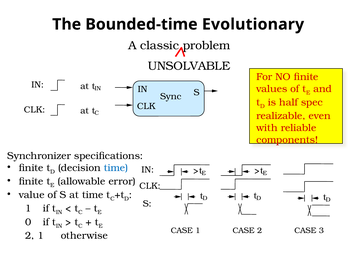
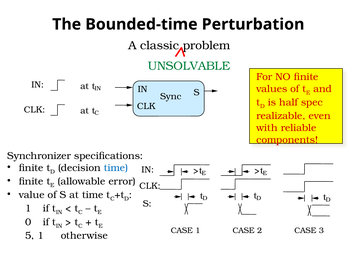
Evolutionary: Evolutionary -> Perturbation
UNSOLVABLE colour: black -> green
2 at (30, 235): 2 -> 5
